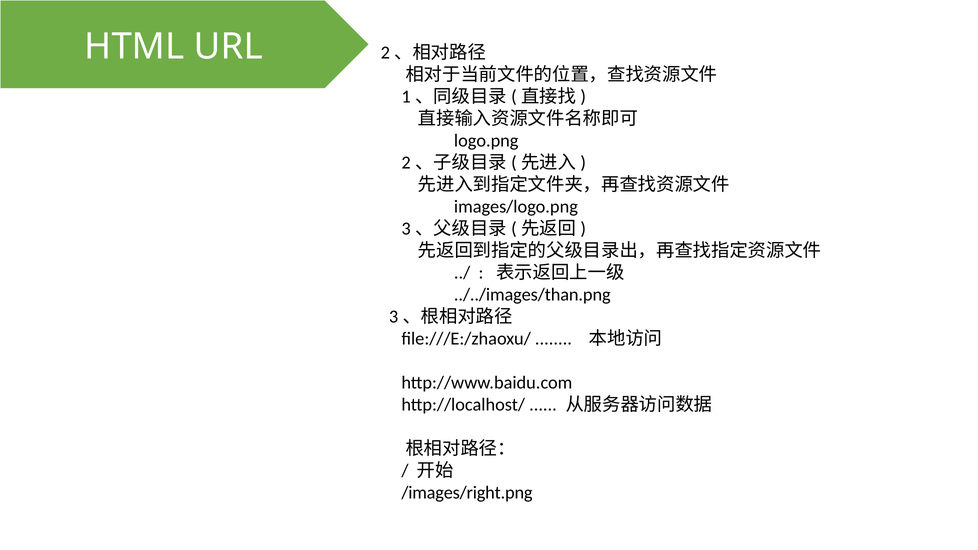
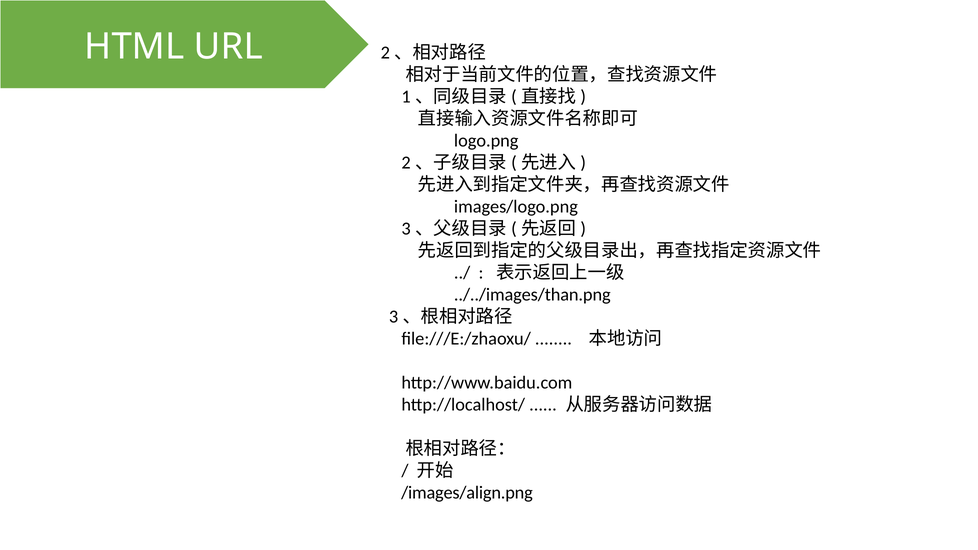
/images/right.png: /images/right.png -> /images/align.png
